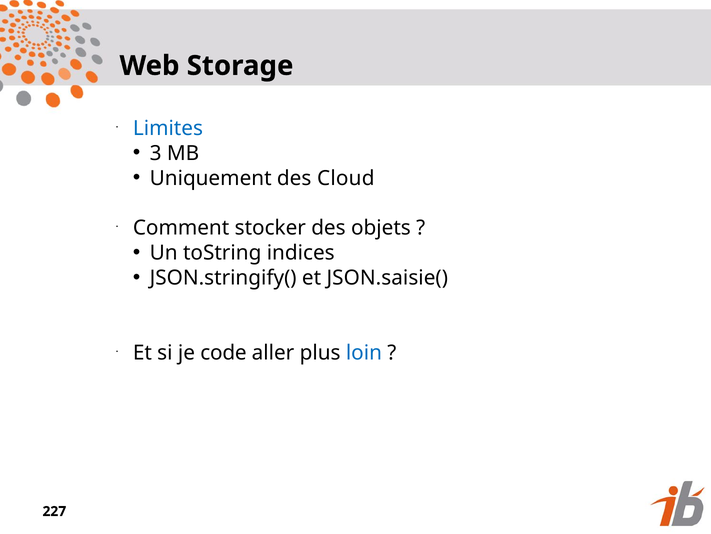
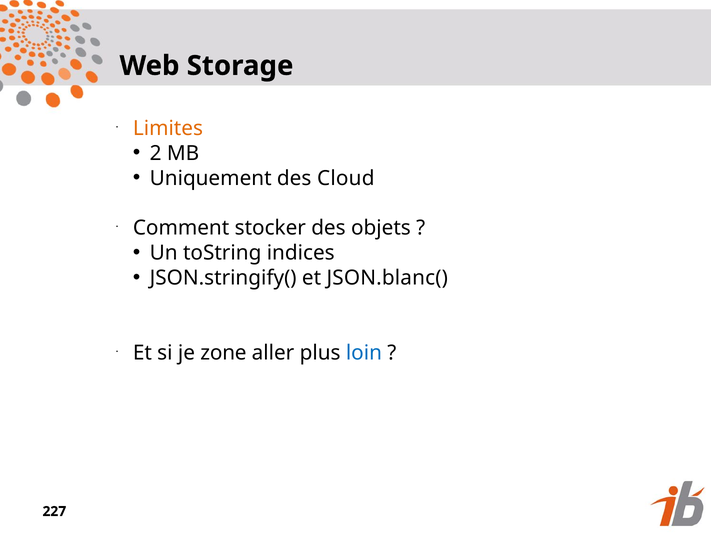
Limites colour: blue -> orange
3: 3 -> 2
JSON.saisie(: JSON.saisie( -> JSON.blanc(
code: code -> zone
